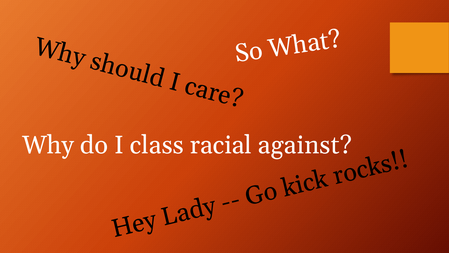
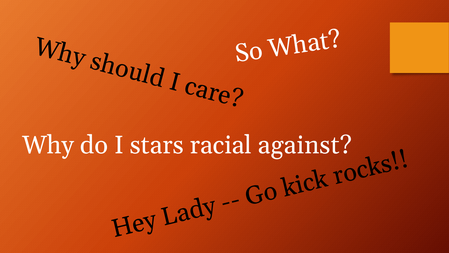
class: class -> stars
